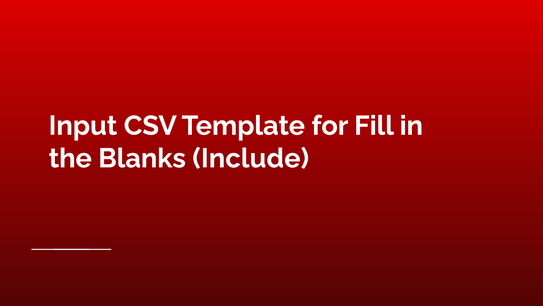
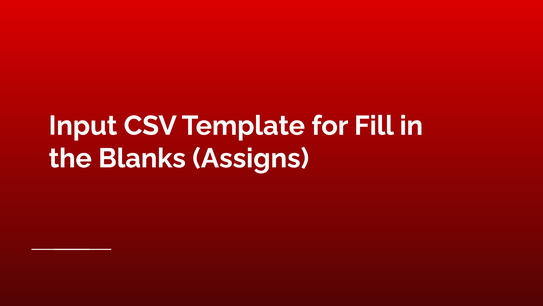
Include: Include -> Assigns
